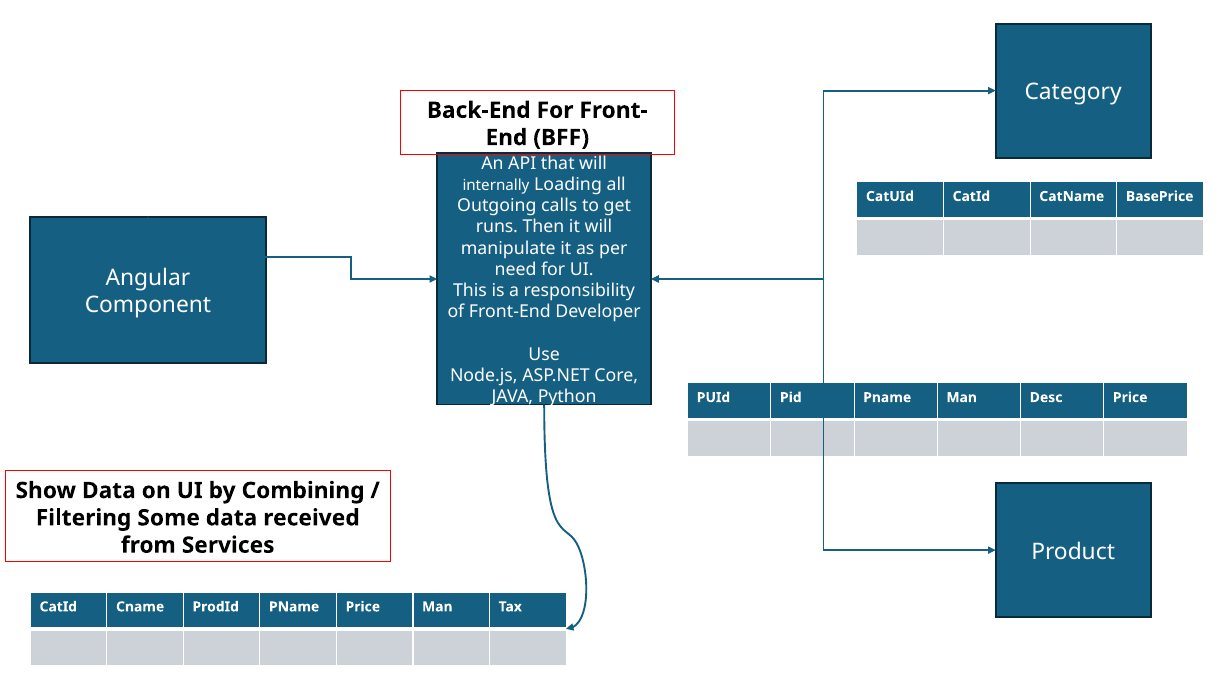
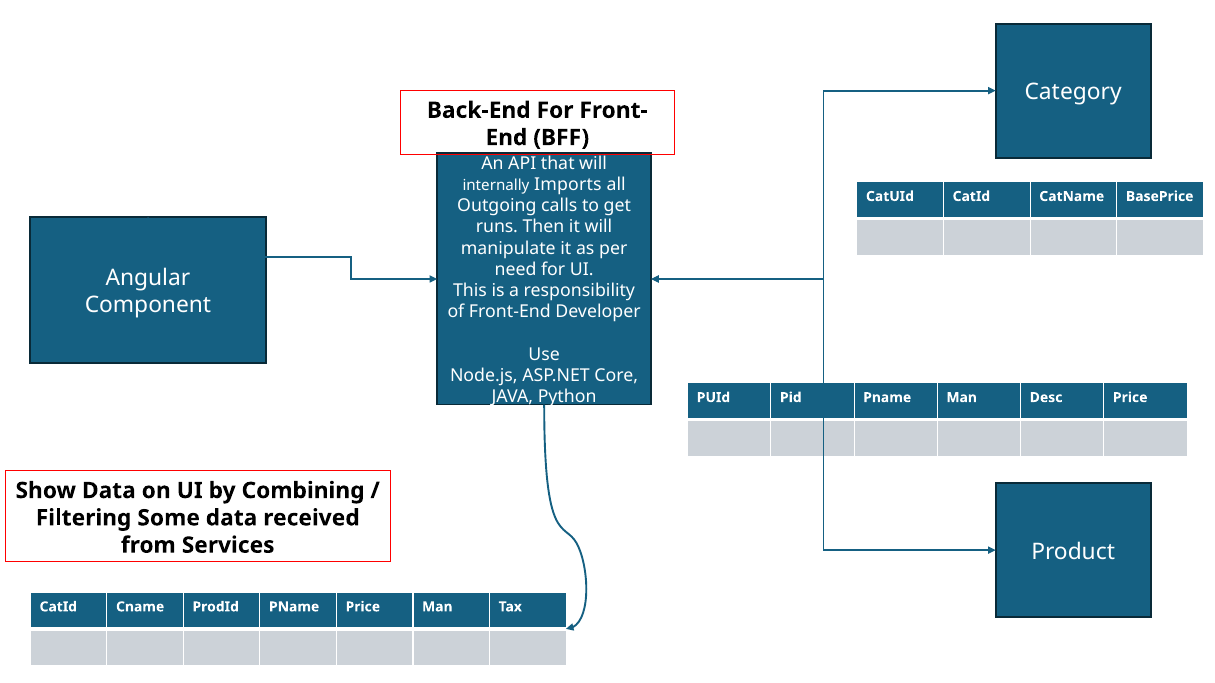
Loading: Loading -> Imports
